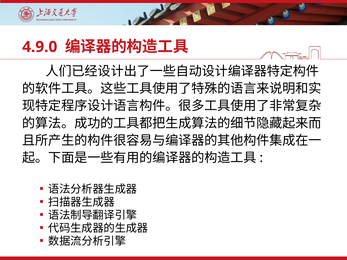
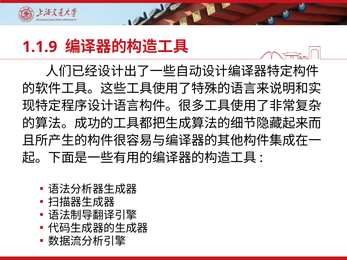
4.9.0: 4.9.0 -> 1.1.9
